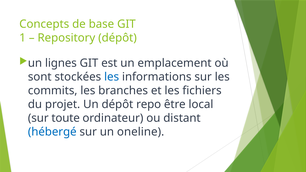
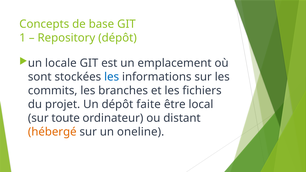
lignes: lignes -> locale
repo: repo -> faite
hébergé colour: blue -> orange
